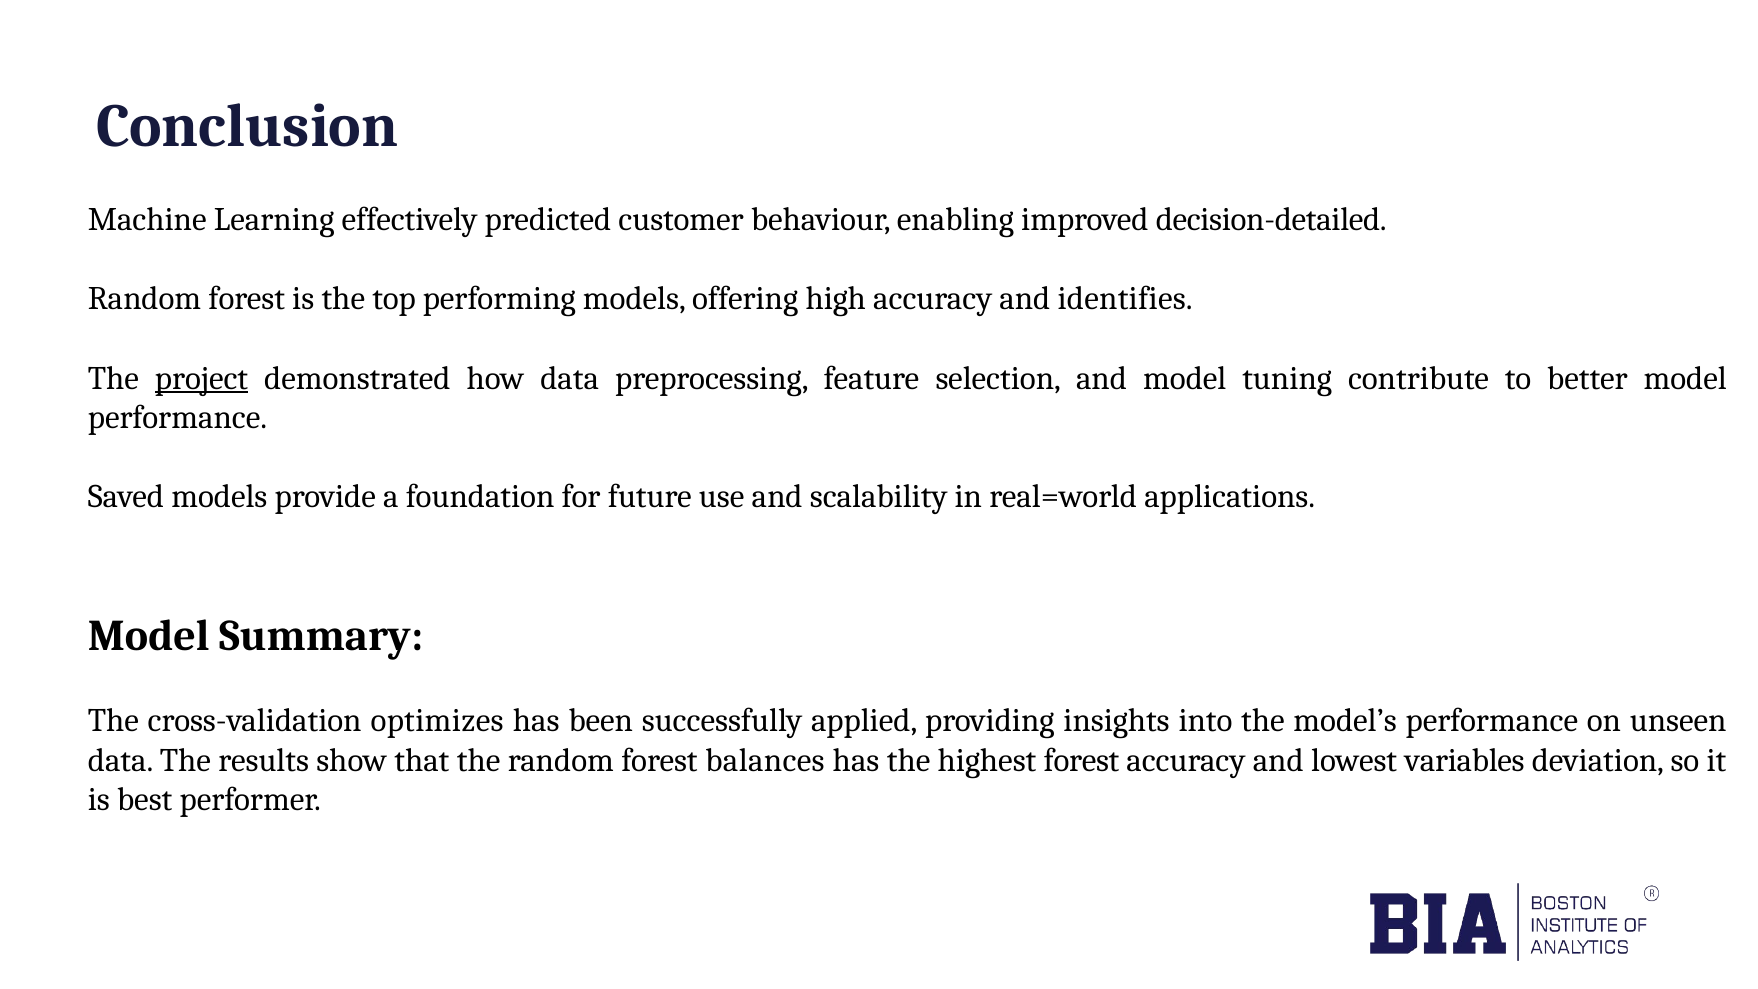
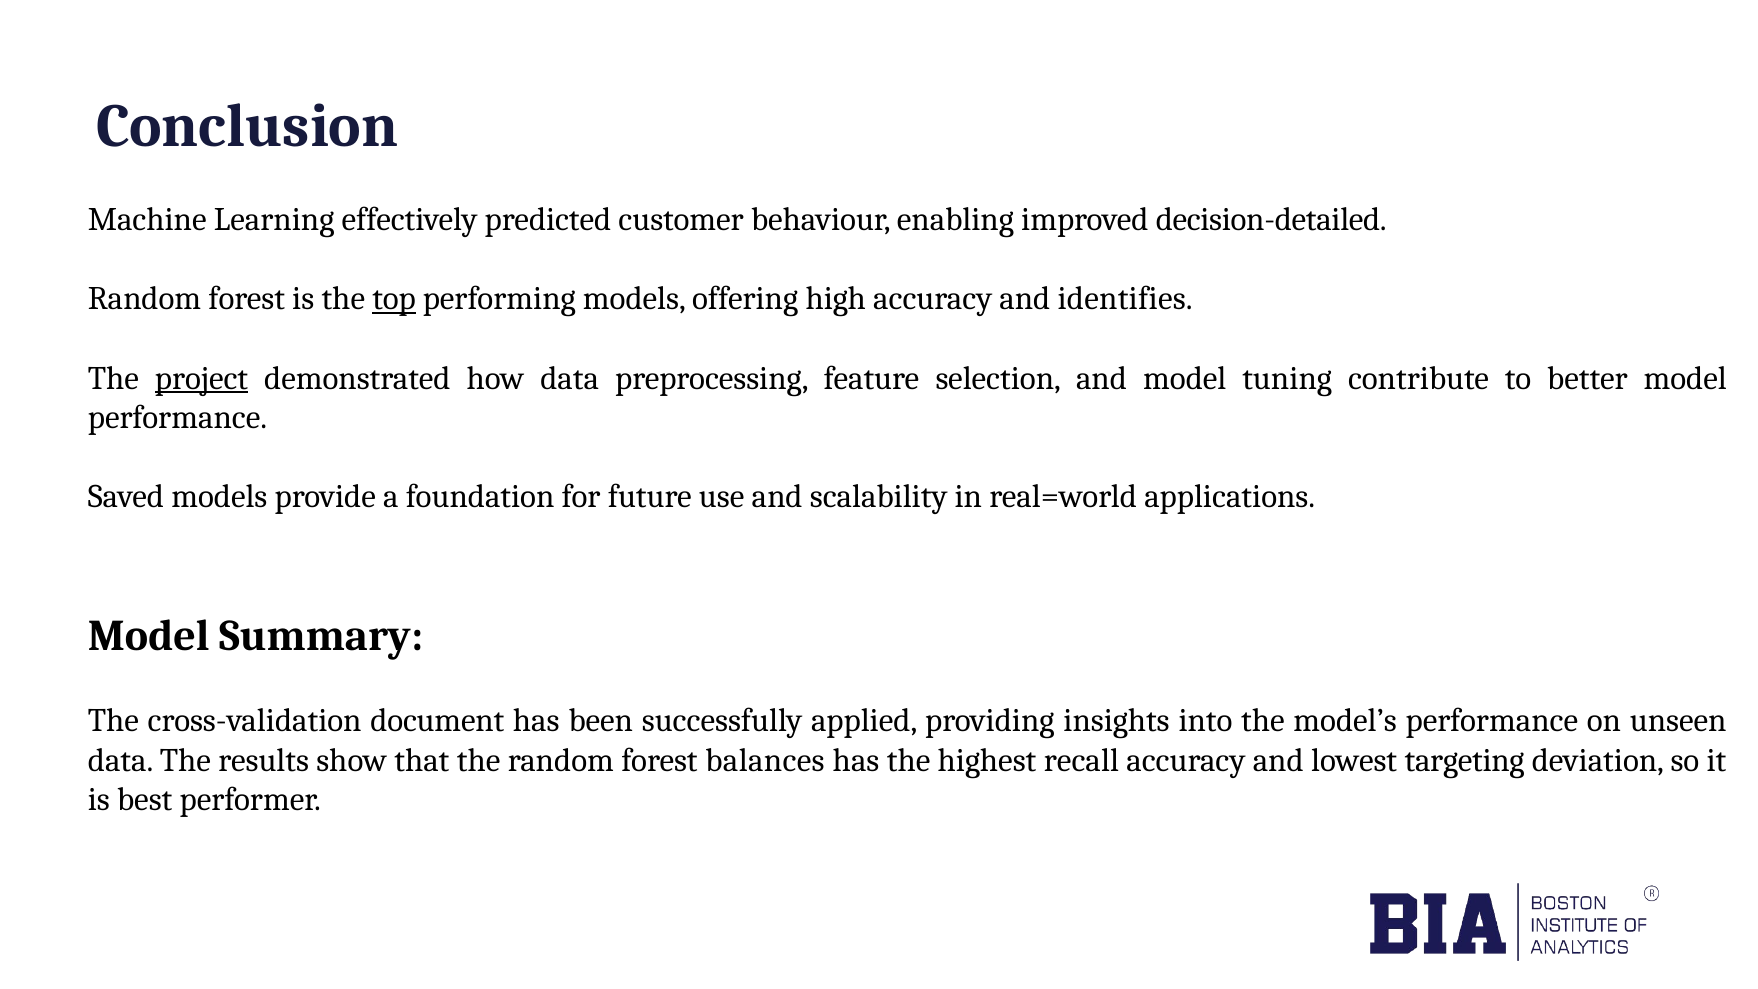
top underline: none -> present
optimizes: optimizes -> document
highest forest: forest -> recall
variables: variables -> targeting
